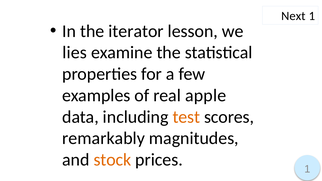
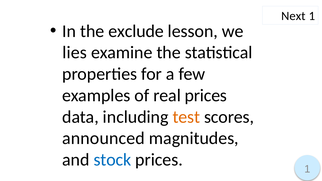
iterator: iterator -> exclude
real apple: apple -> prices
remarkably: remarkably -> announced
stock colour: orange -> blue
